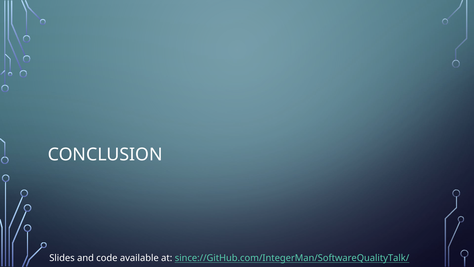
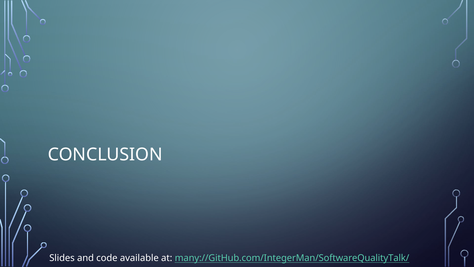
since://GitHub.com/IntegerMan/SoftwareQualityTalk/: since://GitHub.com/IntegerMan/SoftwareQualityTalk/ -> many://GitHub.com/IntegerMan/SoftwareQualityTalk/
